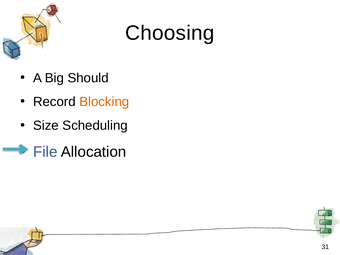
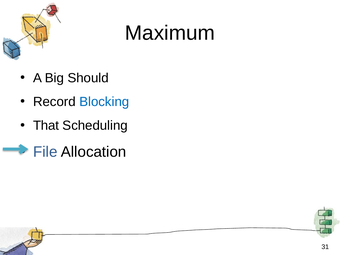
Choosing: Choosing -> Maximum
Blocking colour: orange -> blue
Size: Size -> That
